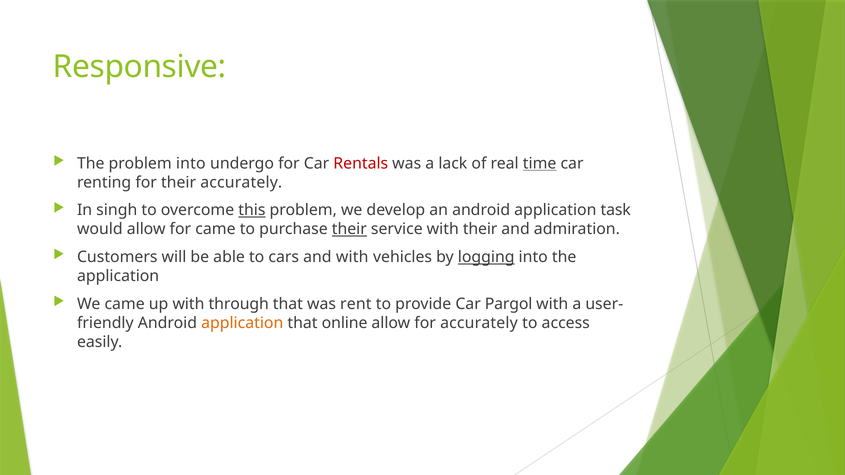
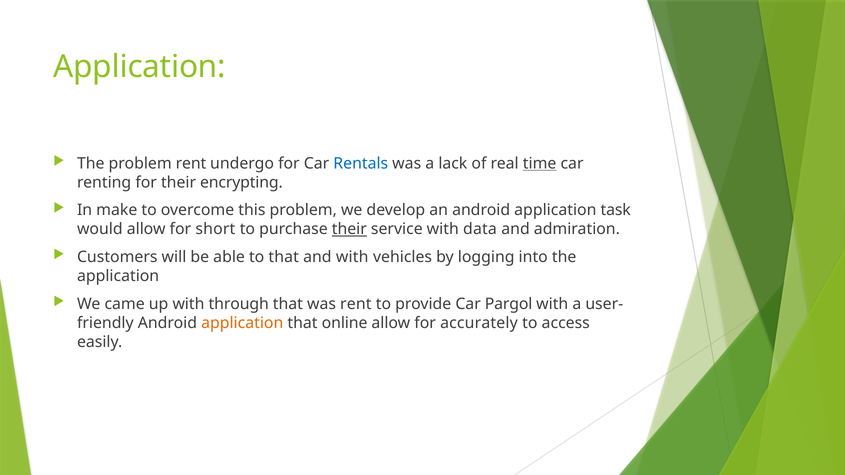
Responsive at (140, 67): Responsive -> Application
problem into: into -> rent
Rentals colour: red -> blue
their accurately: accurately -> encrypting
singh: singh -> make
this underline: present -> none
for came: came -> short
with their: their -> data
to cars: cars -> that
logging underline: present -> none
